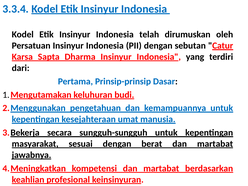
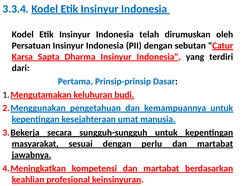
berat: berat -> perlu
